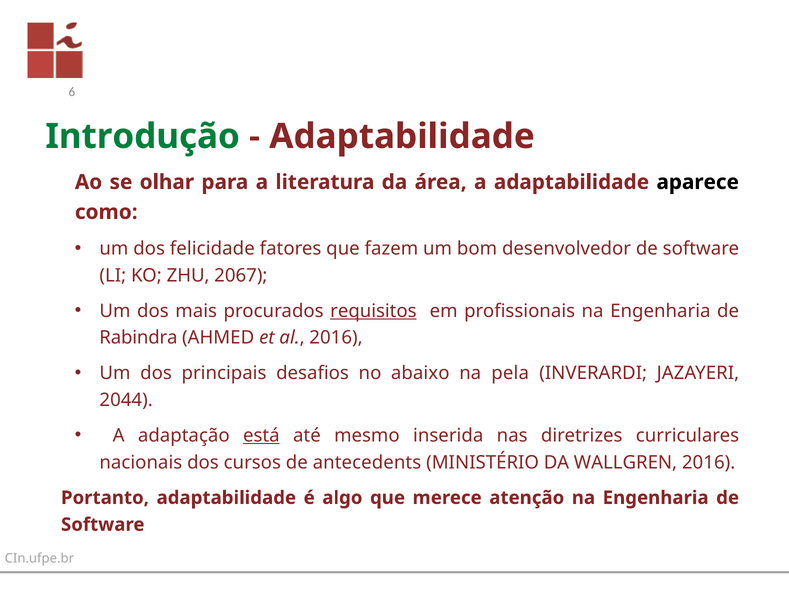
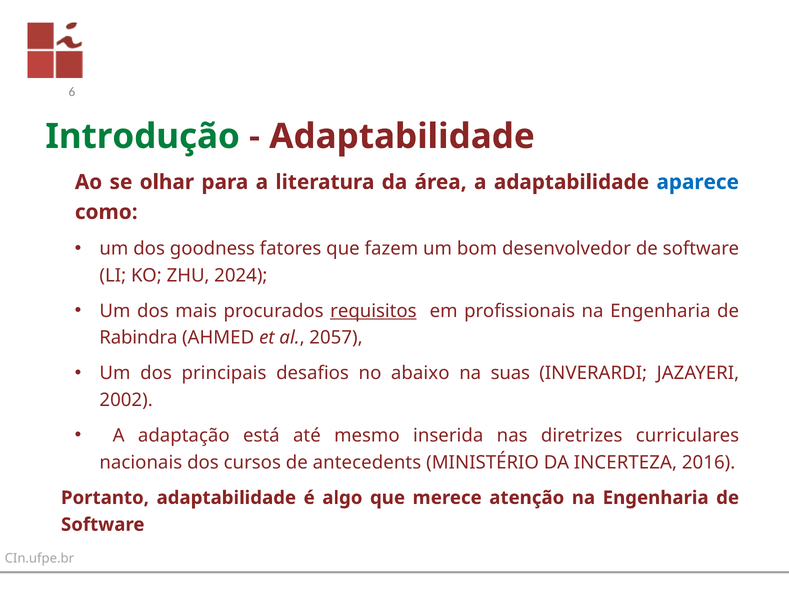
aparece colour: black -> blue
felicidade: felicidade -> goodness
2067: 2067 -> 2024
al 2016: 2016 -> 2057
pela: pela -> suas
2044: 2044 -> 2002
está underline: present -> none
WALLGREN: WALLGREN -> INCERTEZA
